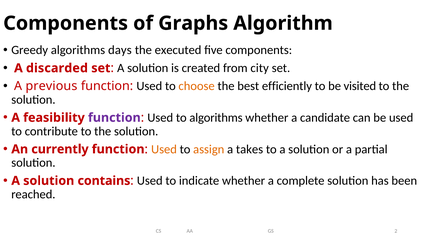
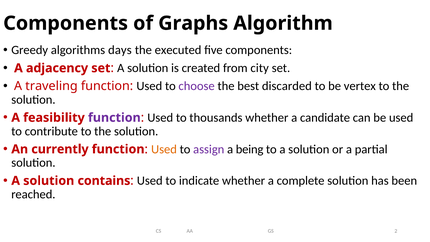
discarded: discarded -> adjacency
previous: previous -> traveling
choose colour: orange -> purple
efficiently: efficiently -> discarded
visited: visited -> vertex
to algorithms: algorithms -> thousands
assign colour: orange -> purple
takes: takes -> being
